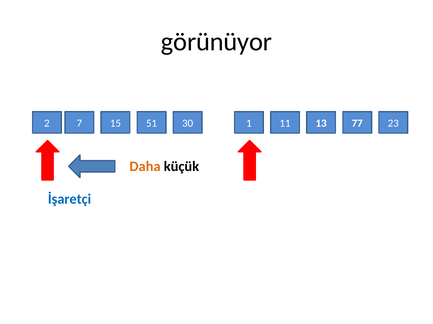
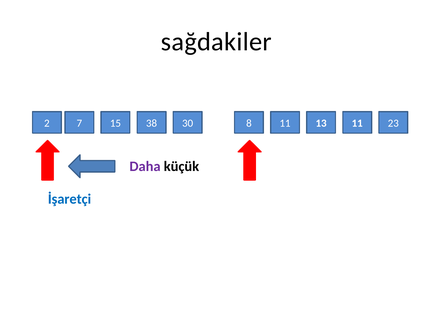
görünüyor: görünüyor -> sağdakiler
51: 51 -> 38
1: 1 -> 8
7 77: 77 -> 11
Daha colour: orange -> purple
